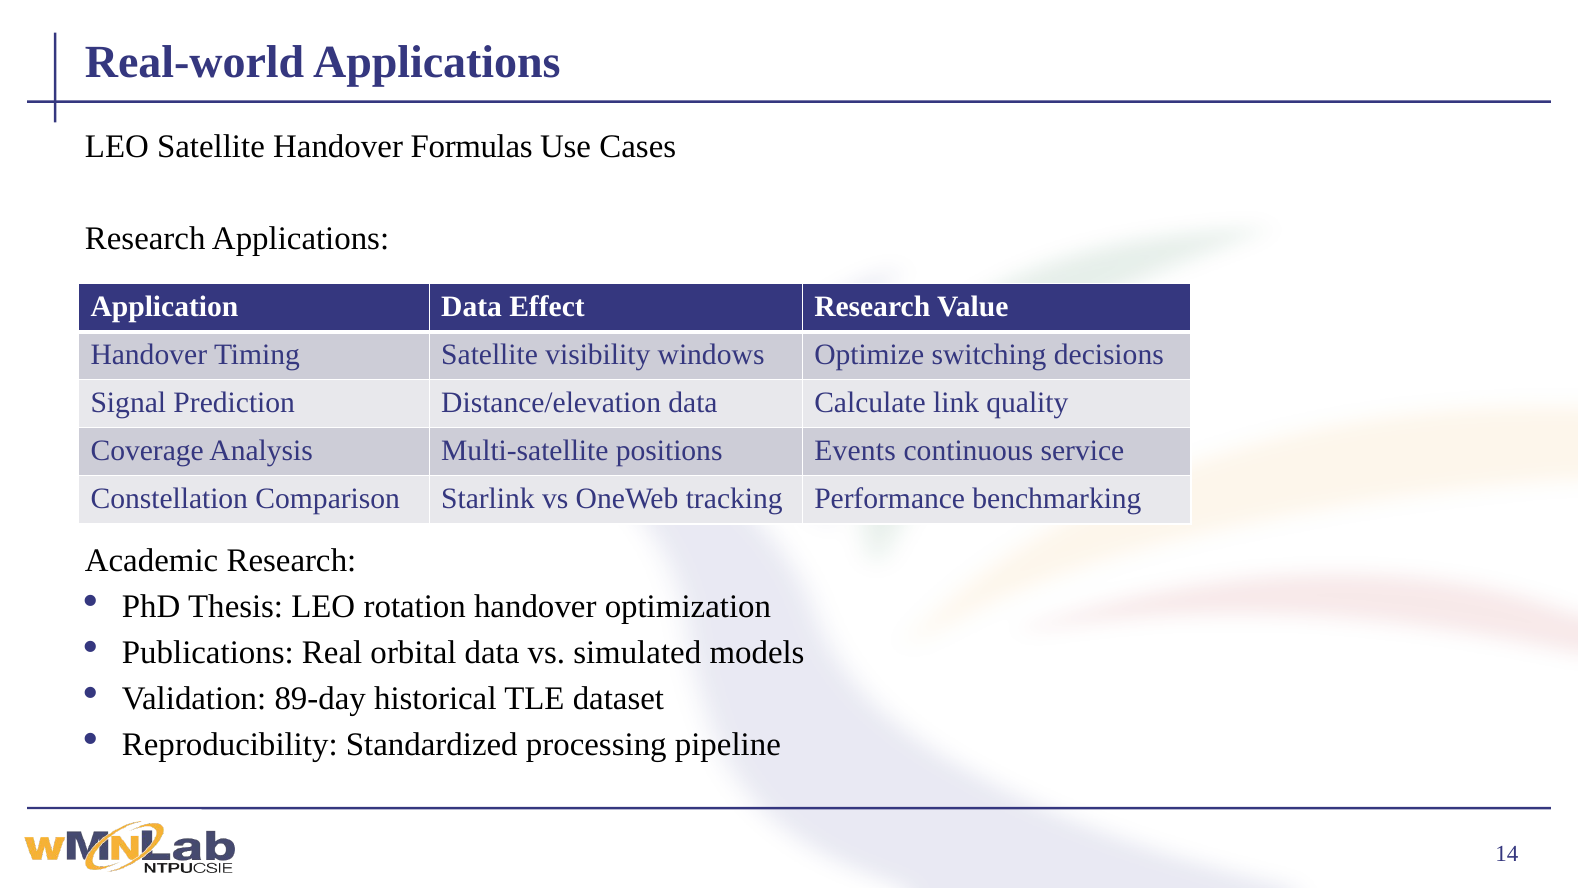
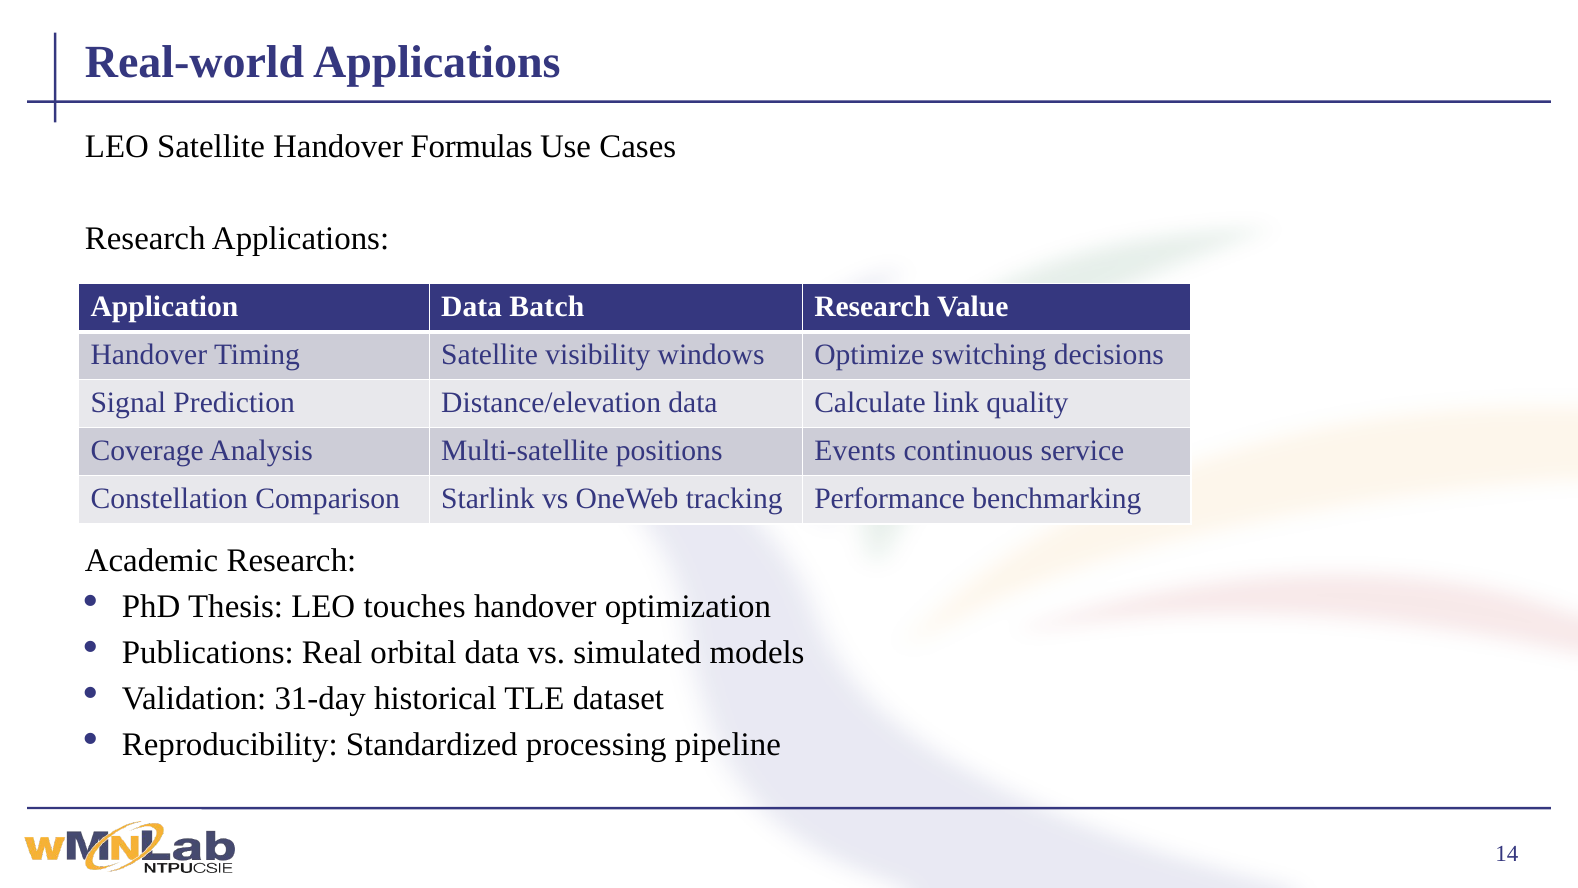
Effect: Effect -> Batch
rotation: rotation -> touches
89-day: 89-day -> 31-day
